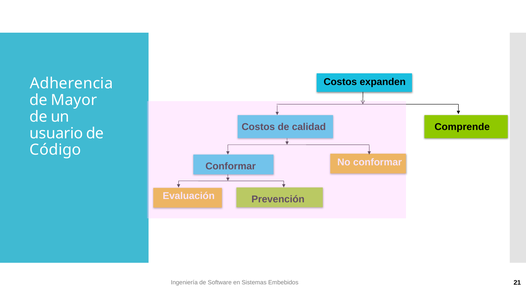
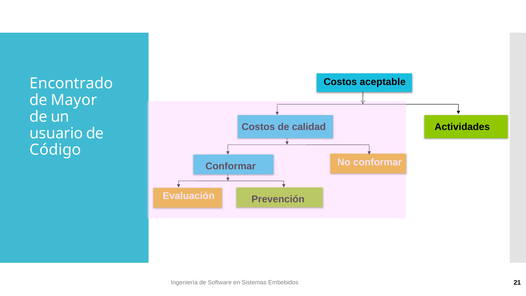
expanden: expanden -> aceptable
Adherencia: Adherencia -> Encontrado
Comprende: Comprende -> Actividades
